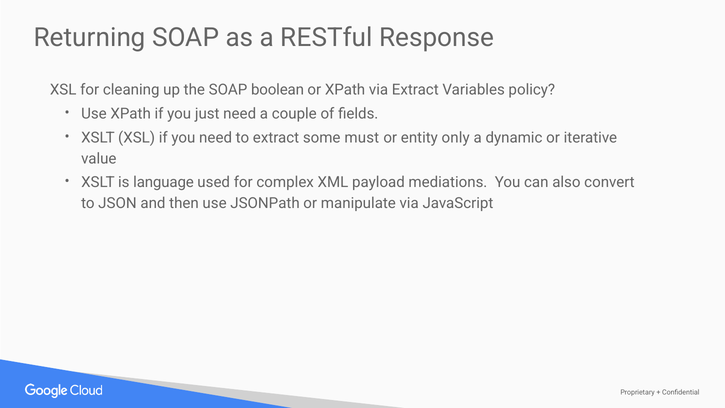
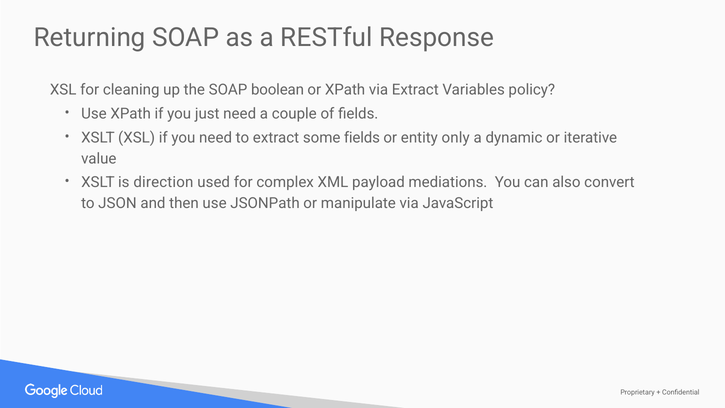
some must: must -> fields
language: language -> direction
